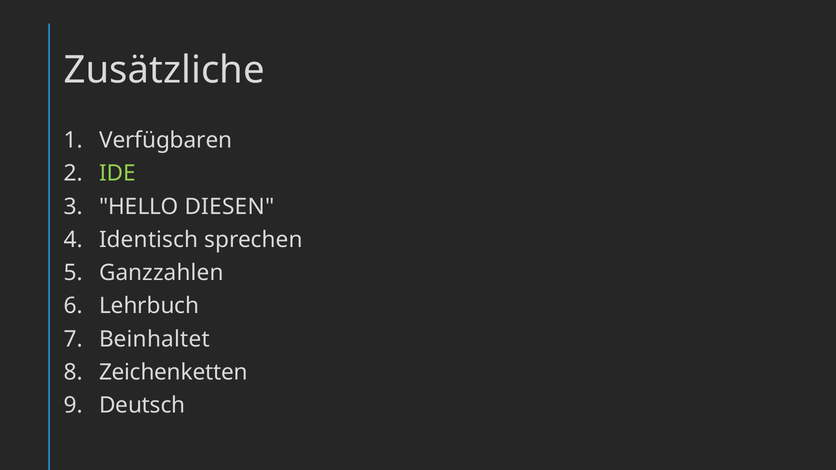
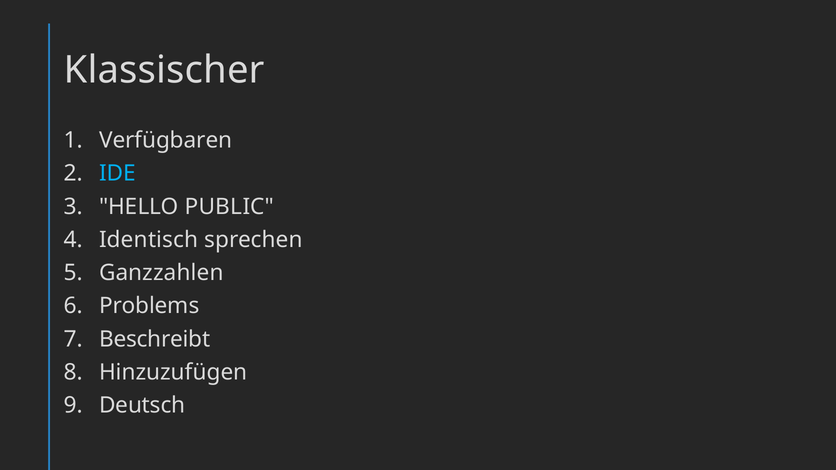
Zusätzliche: Zusätzliche -> Klassischer
IDE colour: light green -> light blue
DIESEN: DIESEN -> PUBLIC
Lehrbuch: Lehrbuch -> Problems
Beinhaltet: Beinhaltet -> Beschreibt
Zeichenketten: Zeichenketten -> Hinzuzufügen
